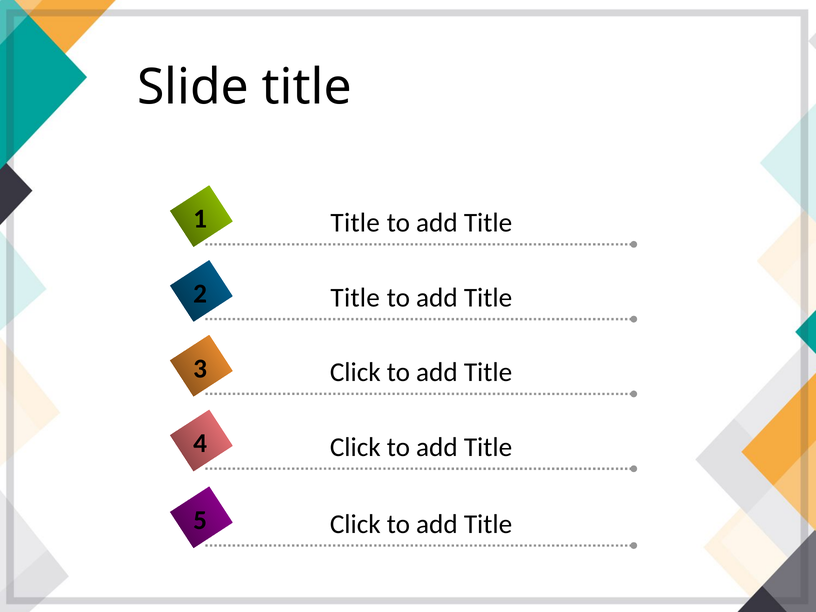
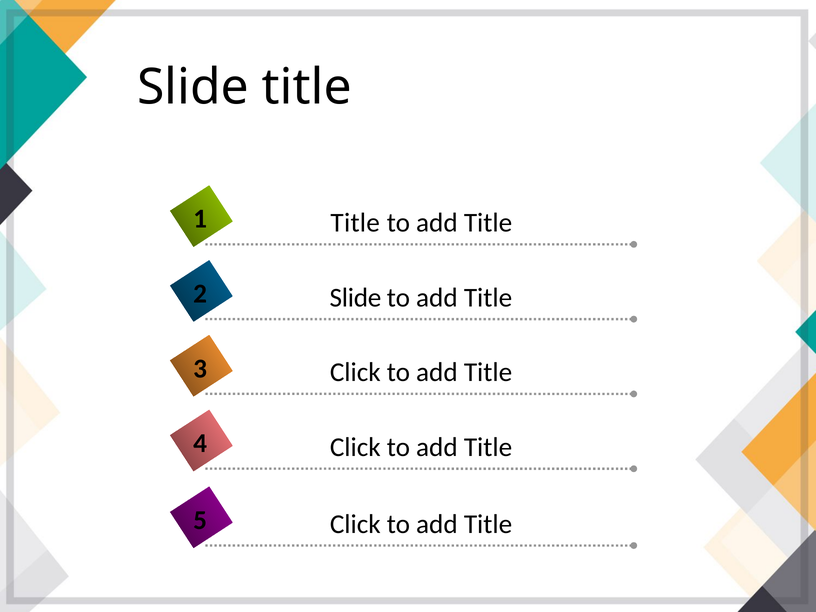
Title at (355, 298): Title -> Slide
